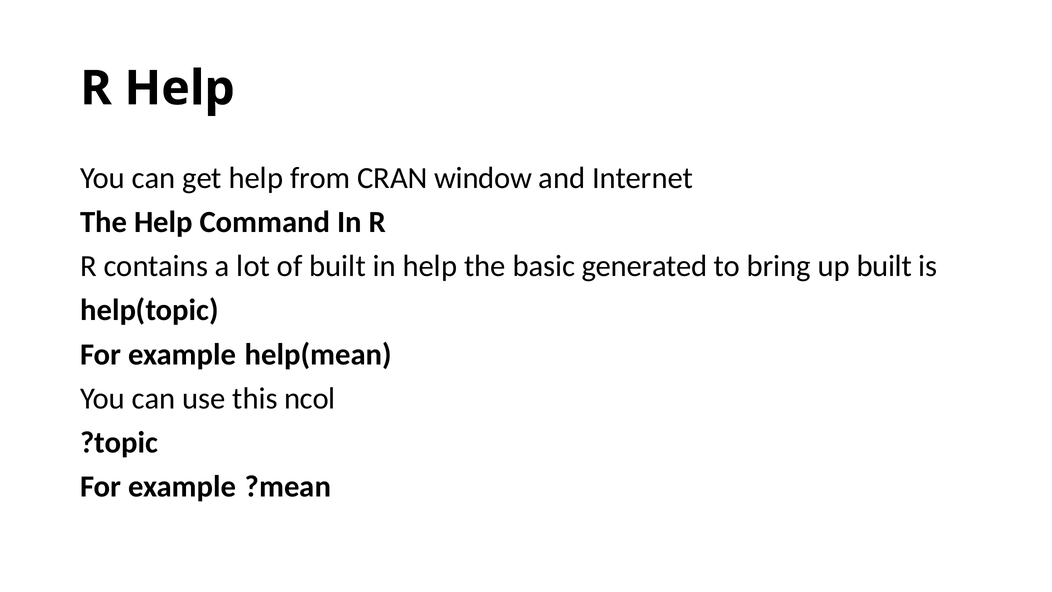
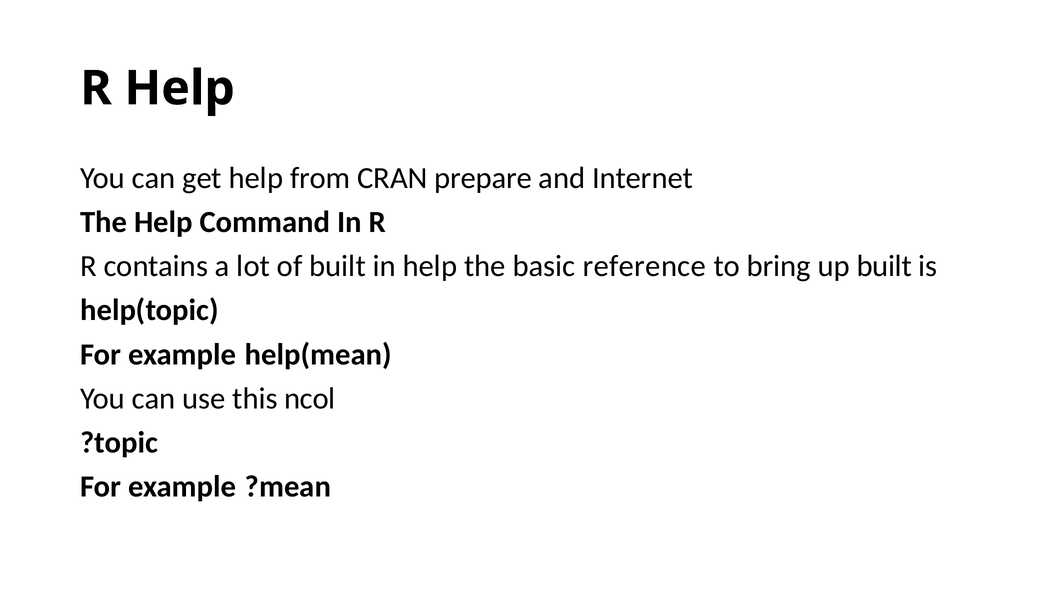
window: window -> prepare
generated: generated -> reference
